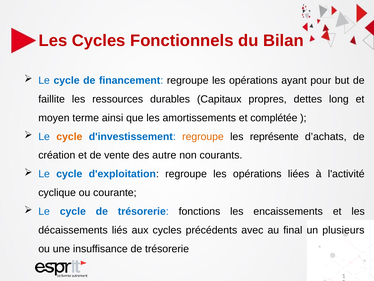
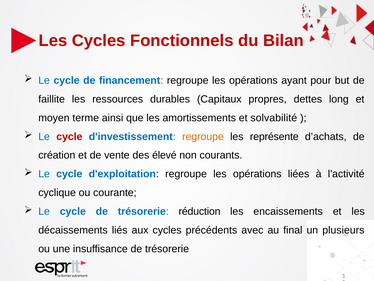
complétée: complétée -> solvabilité
cycle at (69, 136) colour: orange -> red
autre: autre -> élevé
fonctions: fonctions -> réduction
